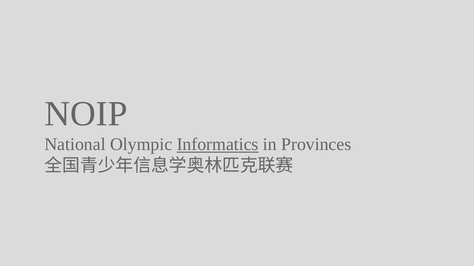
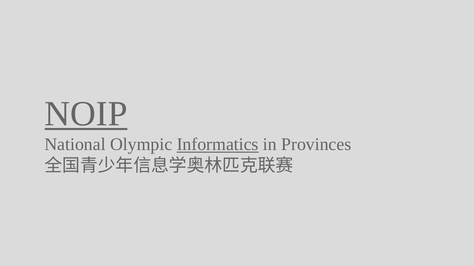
NOIP underline: none -> present
